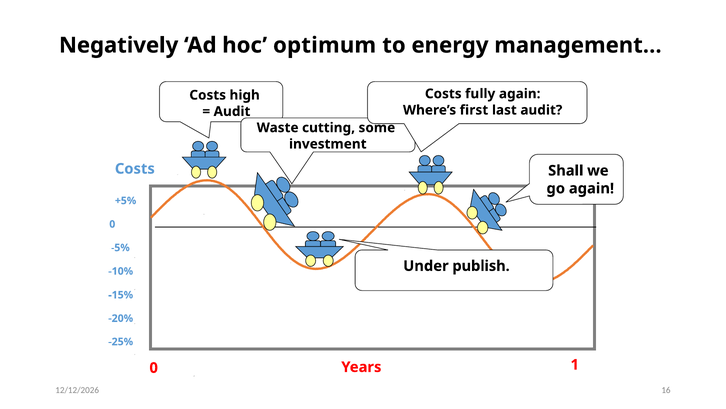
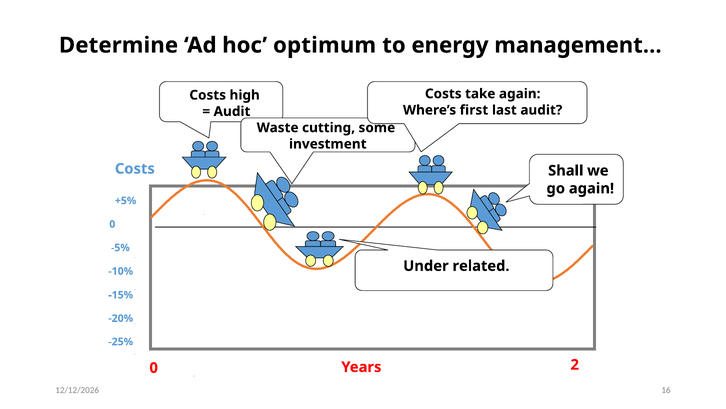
Negatively: Negatively -> Determine
fully: fully -> take
publish: publish -> related
1: 1 -> 2
